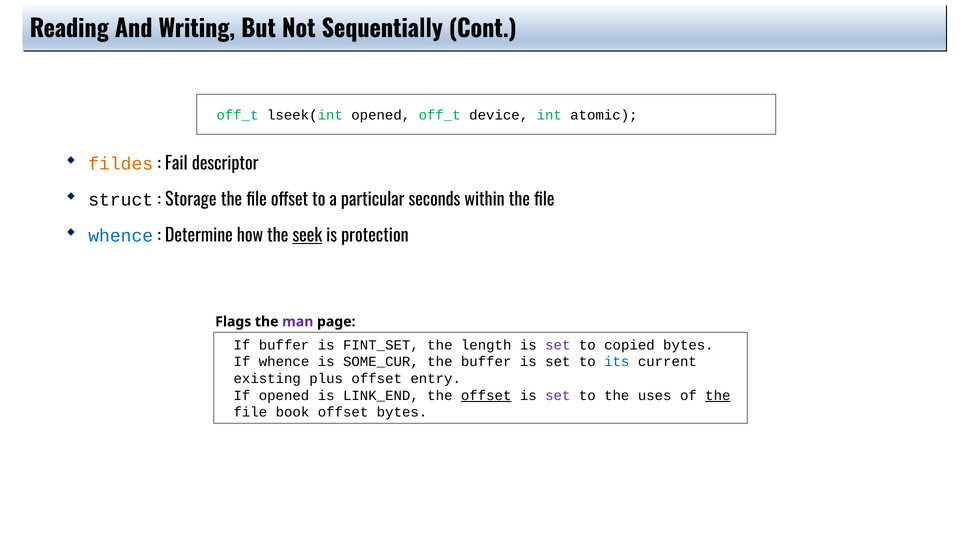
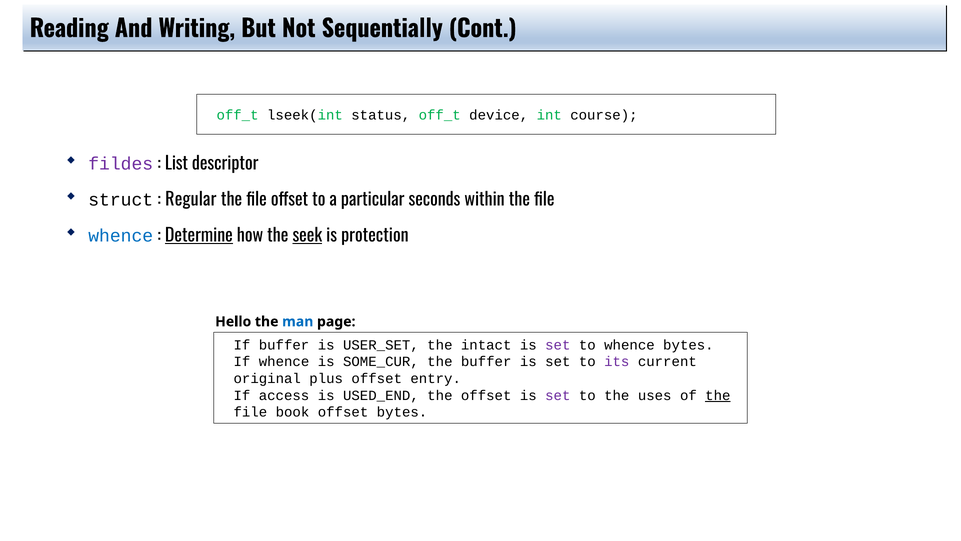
lseek(int opened: opened -> status
atomic: atomic -> course
fildes colour: orange -> purple
Fail: Fail -> List
Storage: Storage -> Regular
Determine underline: none -> present
Flags: Flags -> Hello
man colour: purple -> blue
FINT_SET: FINT_SET -> USER_SET
length: length -> intact
to copied: copied -> whence
its colour: blue -> purple
existing: existing -> original
If opened: opened -> access
LINK_END: LINK_END -> USED_END
offset at (486, 395) underline: present -> none
